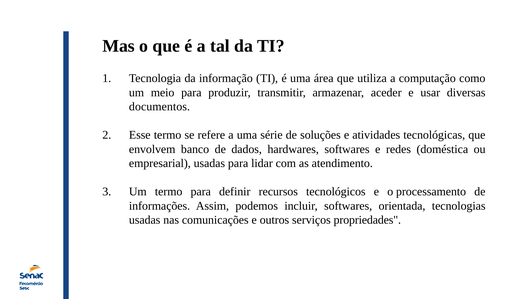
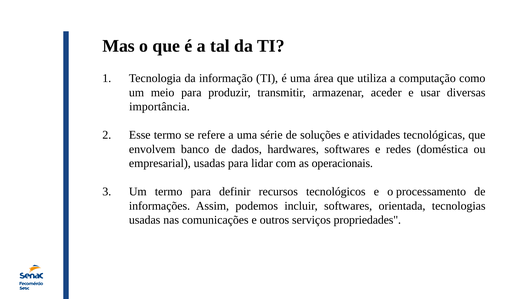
documentos: documentos -> importância
atendimento: atendimento -> operacionais
